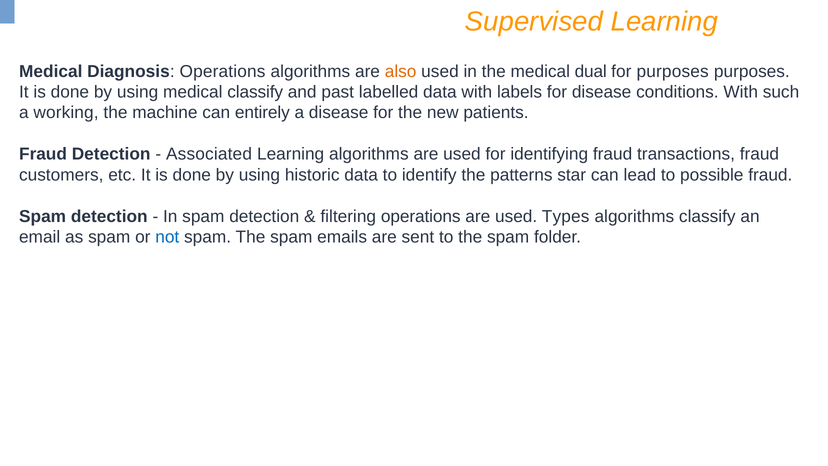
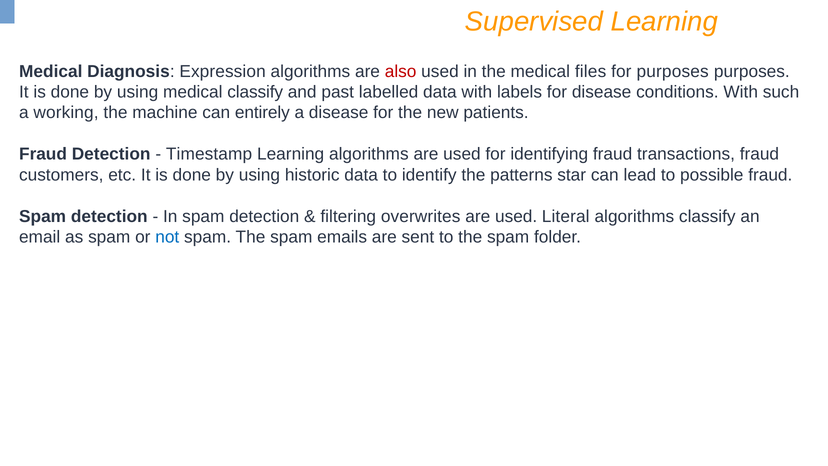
Diagnosis Operations: Operations -> Expression
also colour: orange -> red
dual: dual -> files
Associated: Associated -> Timestamp
filtering operations: operations -> overwrites
Types: Types -> Literal
